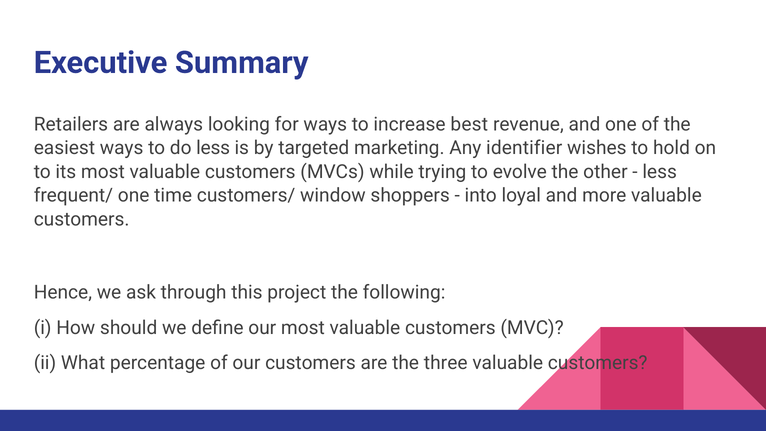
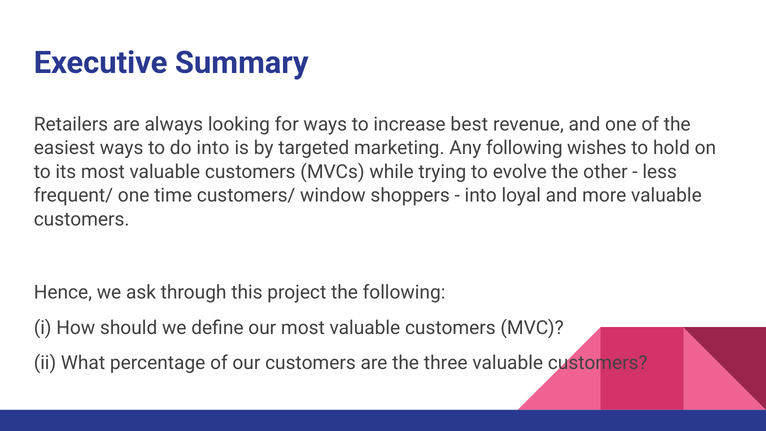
do less: less -> into
Any identifier: identifier -> following
